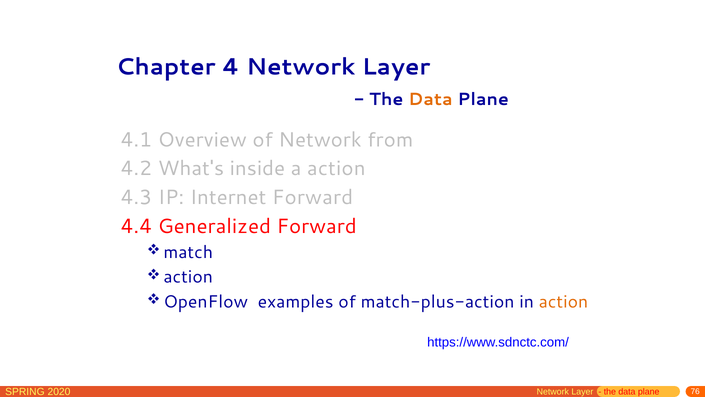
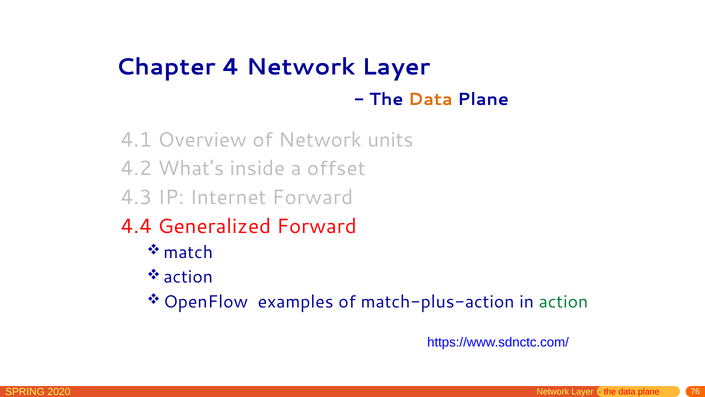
from: from -> units
a action: action -> offset
action at (563, 302) colour: orange -> green
